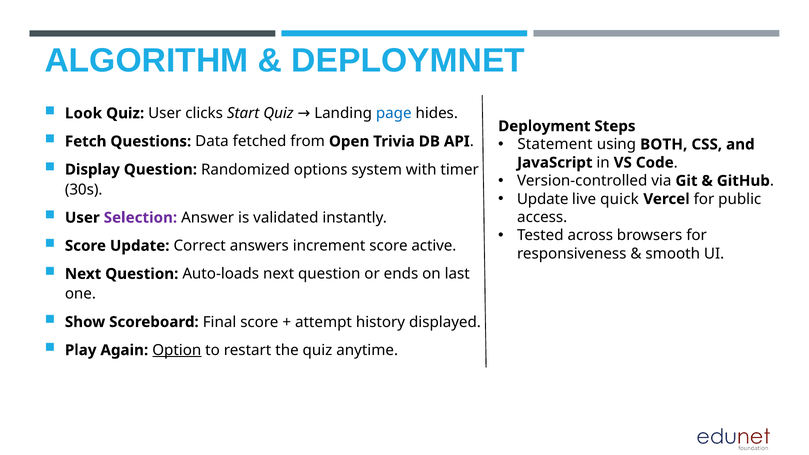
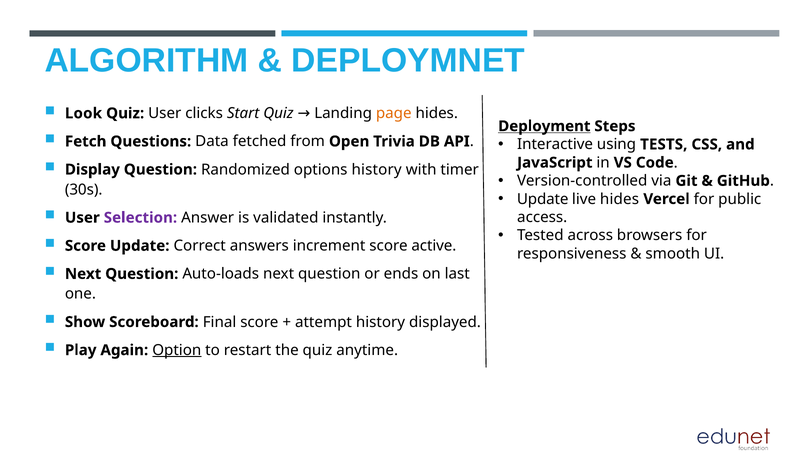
page colour: blue -> orange
Deployment underline: none -> present
Statement: Statement -> Interactive
BOTH: BOTH -> TESTS
options system: system -> history
live quick: quick -> hides
